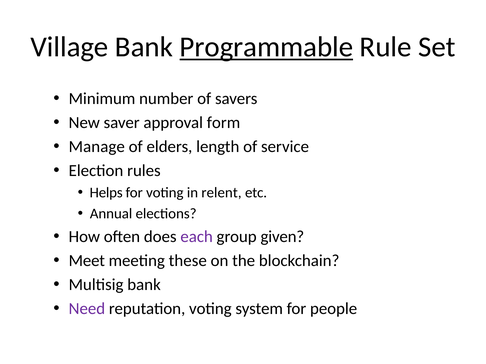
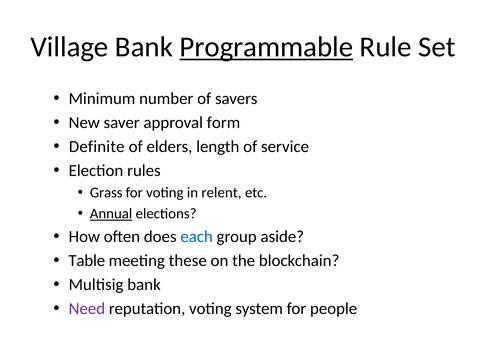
Manage: Manage -> Definite
Helps: Helps -> Grass
Annual underline: none -> present
each colour: purple -> blue
given: given -> aside
Meet: Meet -> Table
